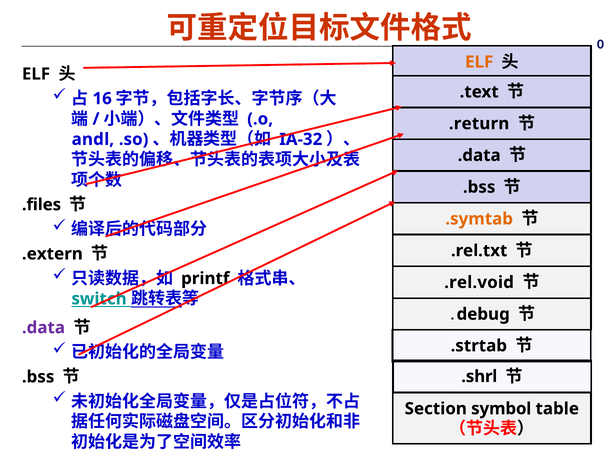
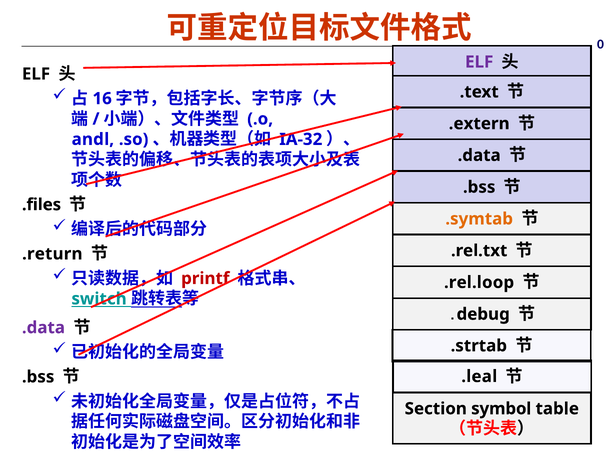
ELF at (479, 62) colour: orange -> purple
.return: .return -> .extern
.extern: .extern -> .return
printf colour: black -> red
.rel.void: .rel.void -> .rel.loop
.shrl: .shrl -> .leal
